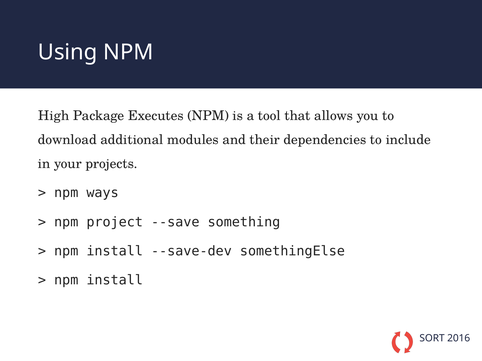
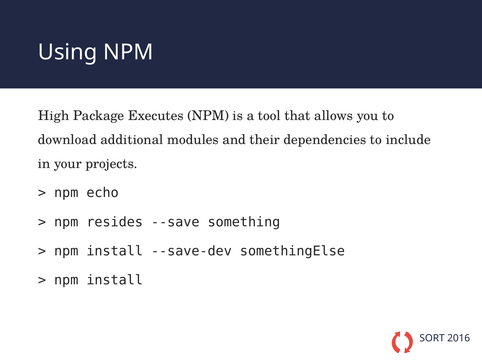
ways: ways -> echo
project: project -> resides
